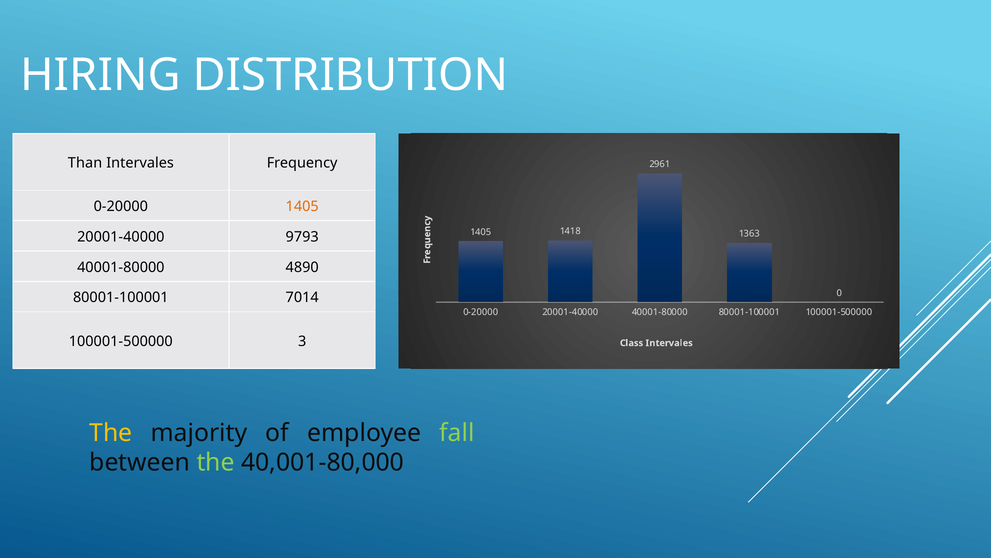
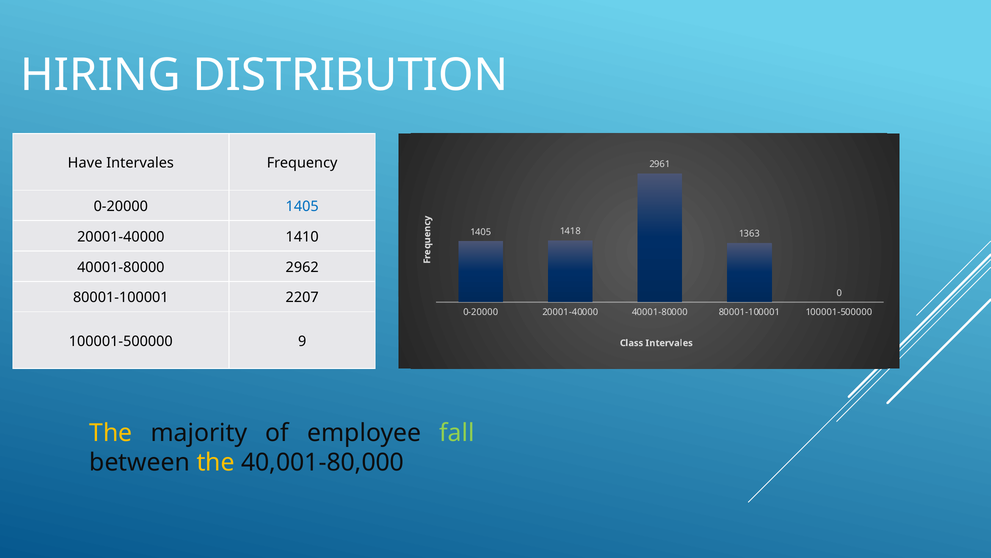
Than: Than -> Have
1405 at (302, 206) colour: orange -> blue
9793: 9793 -> 1410
4890: 4890 -> 2962
7014: 7014 -> 2207
3: 3 -> 9
the at (216, 462) colour: light green -> yellow
